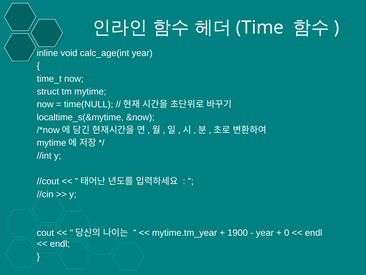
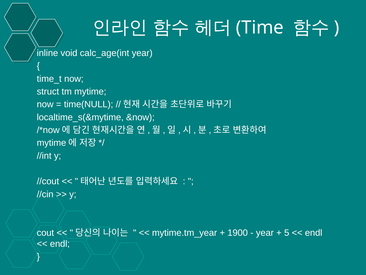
0: 0 -> 5
